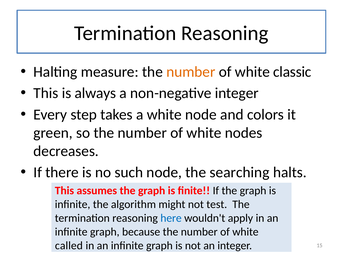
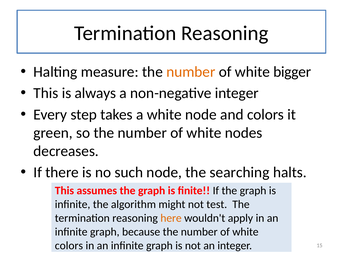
classic: classic -> bigger
here colour: blue -> orange
called at (69, 246): called -> colors
